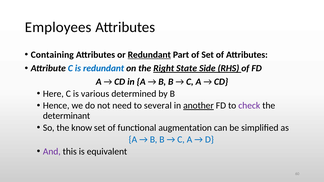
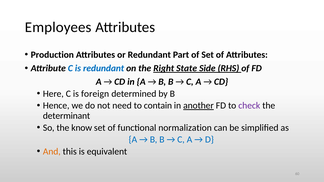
Containing: Containing -> Production
Redundant at (149, 55) underline: present -> none
various: various -> foreign
several: several -> contain
augmentation: augmentation -> normalization
And colour: purple -> orange
